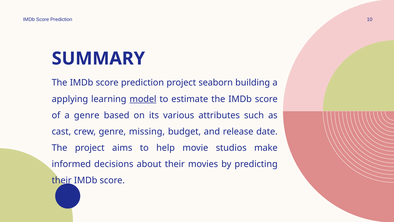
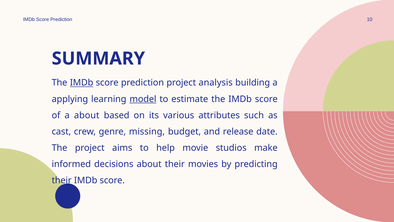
IMDb at (82, 83) underline: none -> present
seaborn: seaborn -> analysis
a genre: genre -> about
